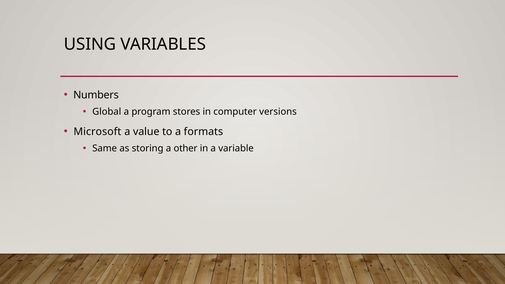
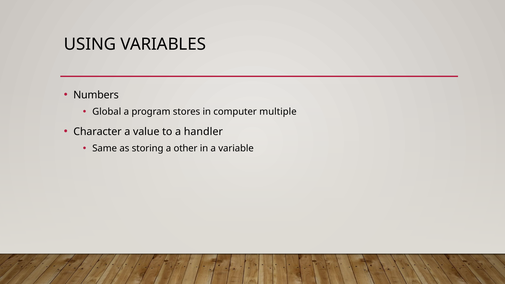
versions: versions -> multiple
Microsoft: Microsoft -> Character
formats: formats -> handler
